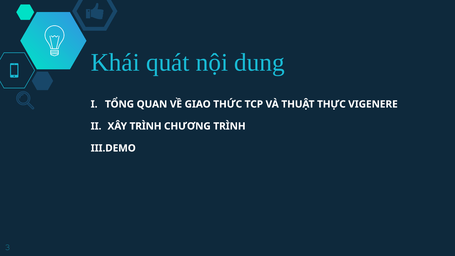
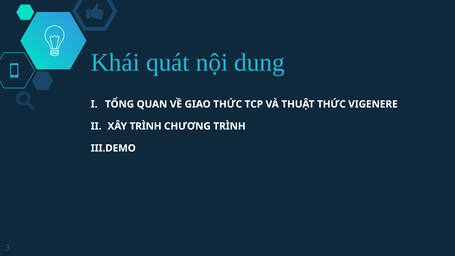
THUẬT THỰC: THỰC -> THỨC
